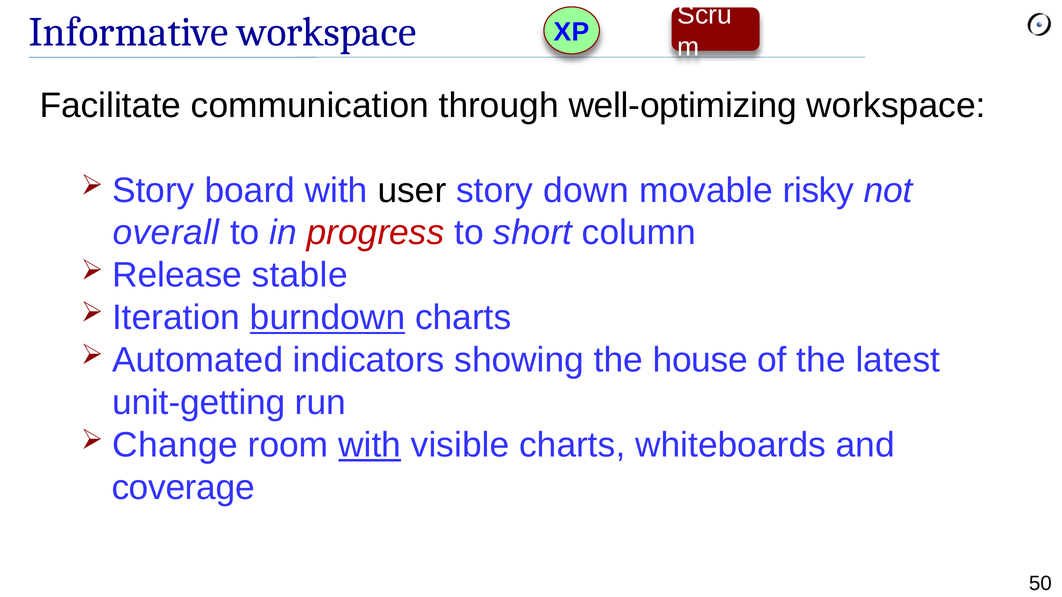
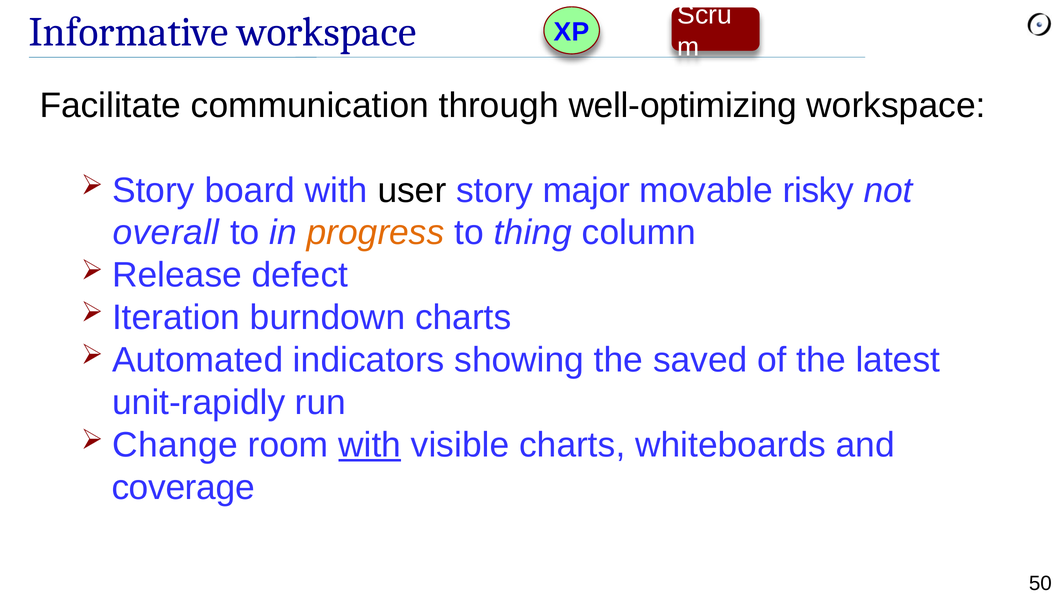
down: down -> major
progress colour: red -> orange
short: short -> thing
stable: stable -> defect
burndown underline: present -> none
house: house -> saved
unit-getting: unit-getting -> unit-rapidly
